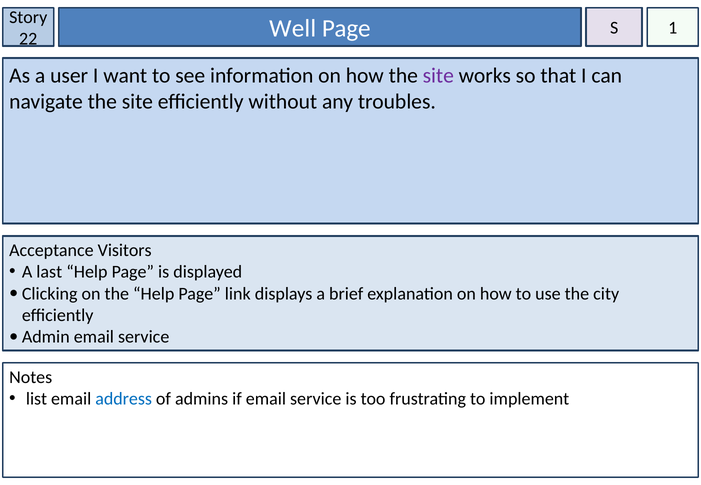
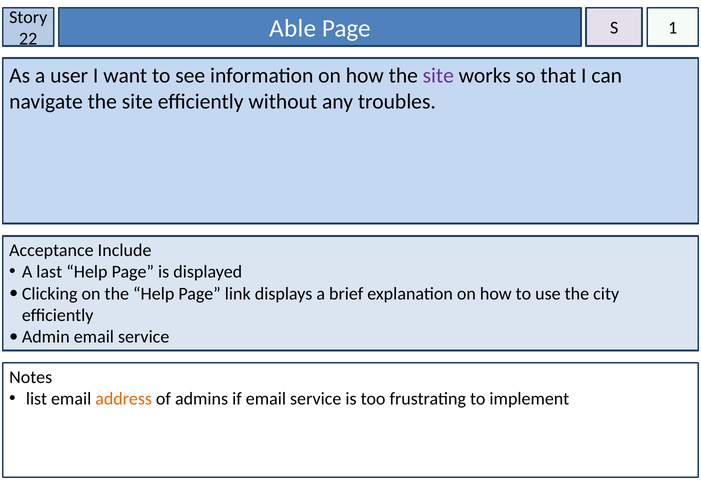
Well: Well -> Able
Visitors: Visitors -> Include
address colour: blue -> orange
